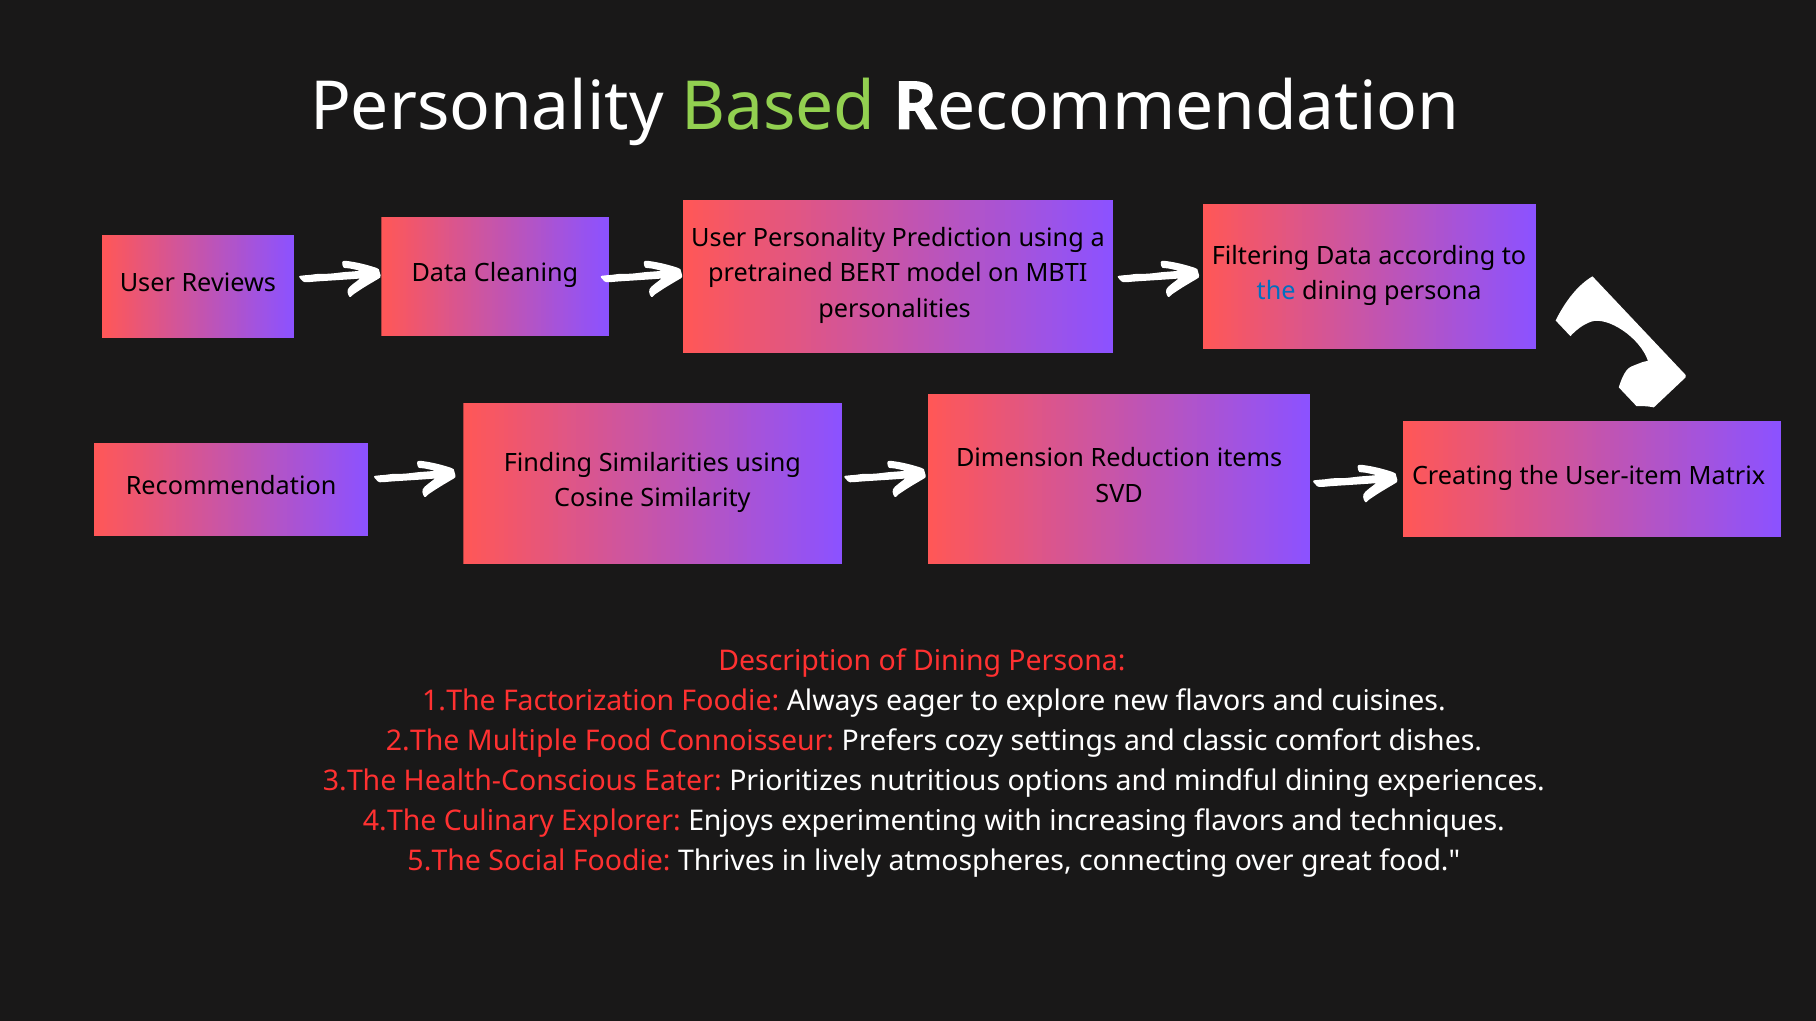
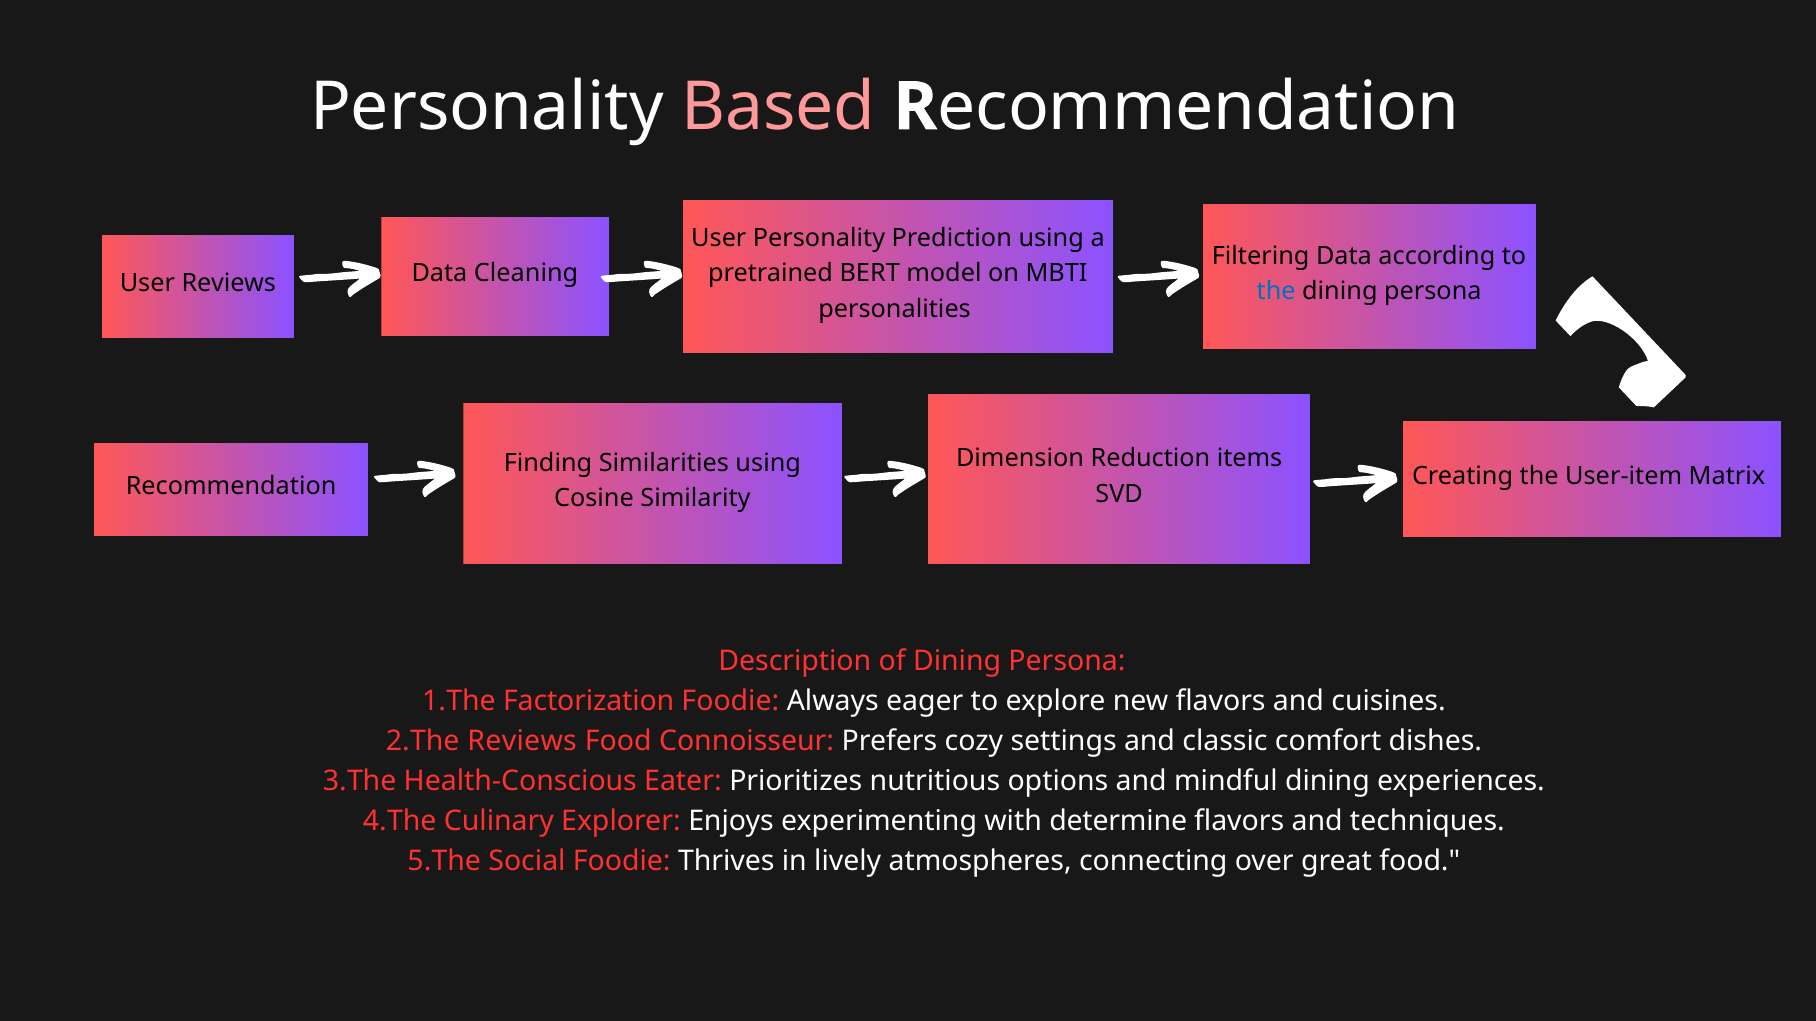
Based colour: light green -> pink
Multiple at (522, 742): Multiple -> Reviews
increasing: increasing -> determine
